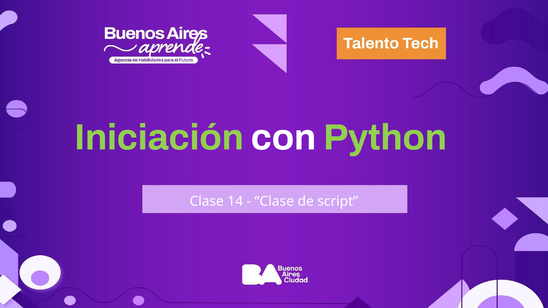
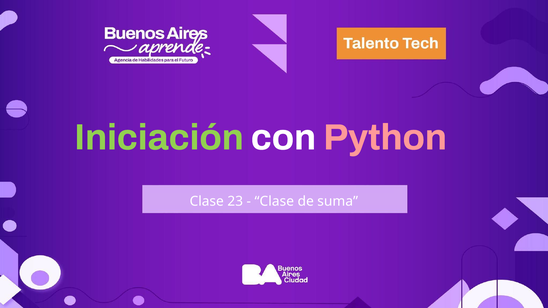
Python colour: light green -> pink
14: 14 -> 23
script: script -> suma
